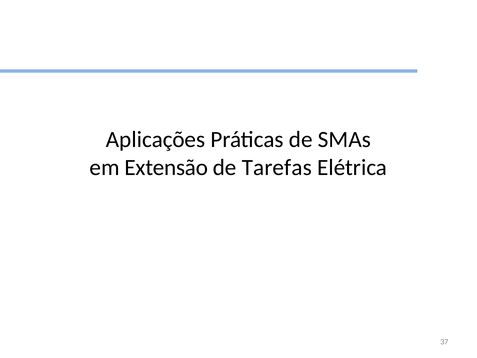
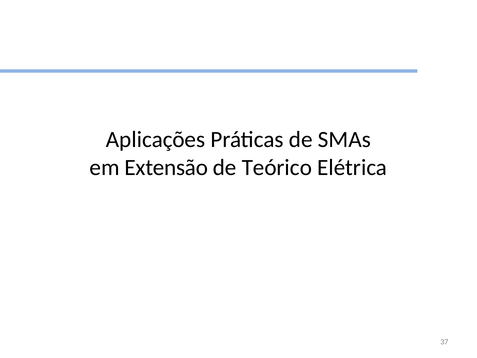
Tarefas: Tarefas -> Teórico
